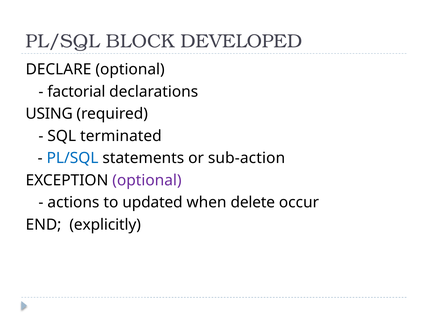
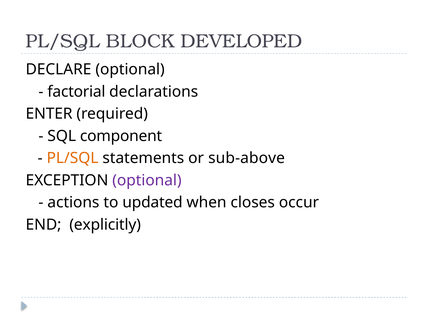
USING: USING -> ENTER
terminated: terminated -> component
PL/SQL at (73, 158) colour: blue -> orange
sub-action: sub-action -> sub-above
delete: delete -> closes
